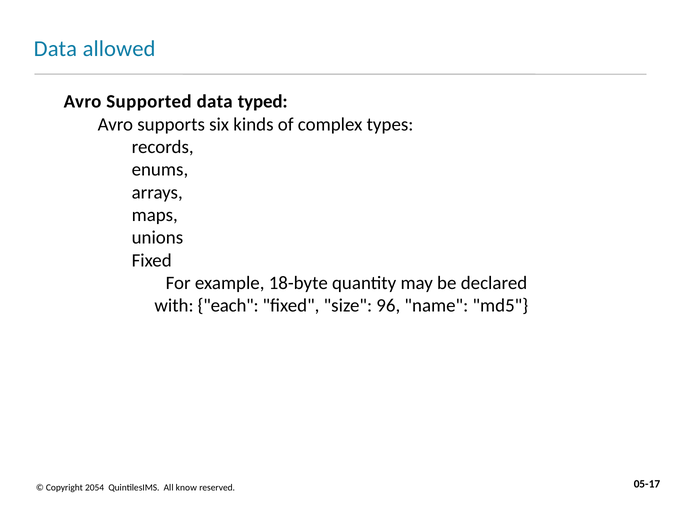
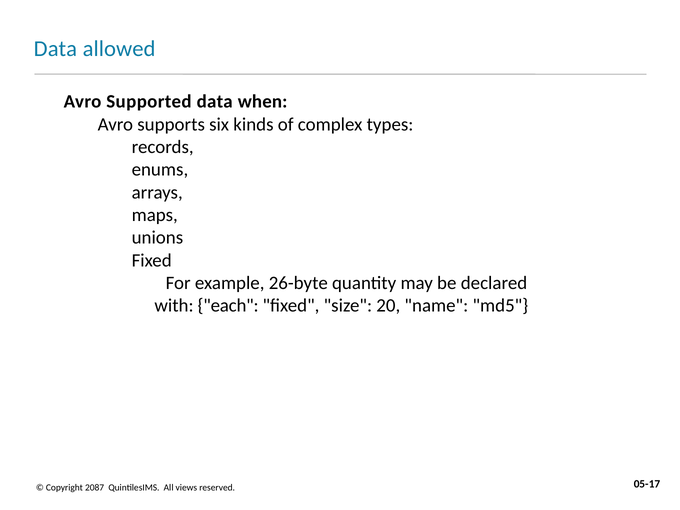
typed: typed -> when
18-byte: 18-byte -> 26-byte
96: 96 -> 20
2054: 2054 -> 2087
know: know -> views
